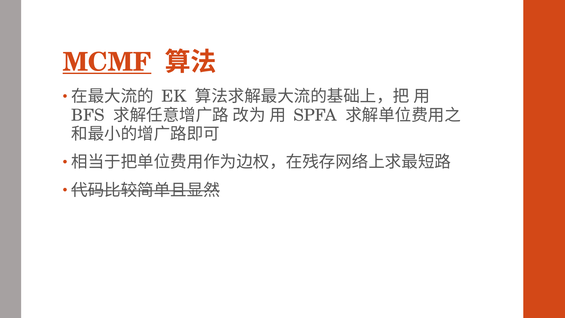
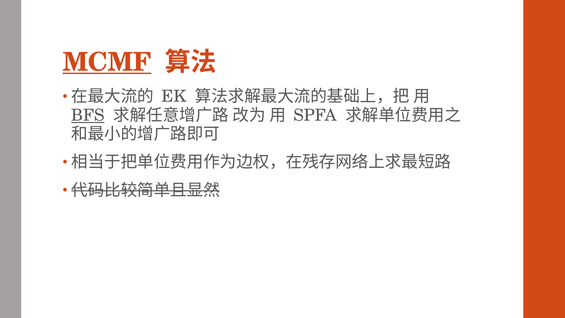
BFS underline: none -> present
